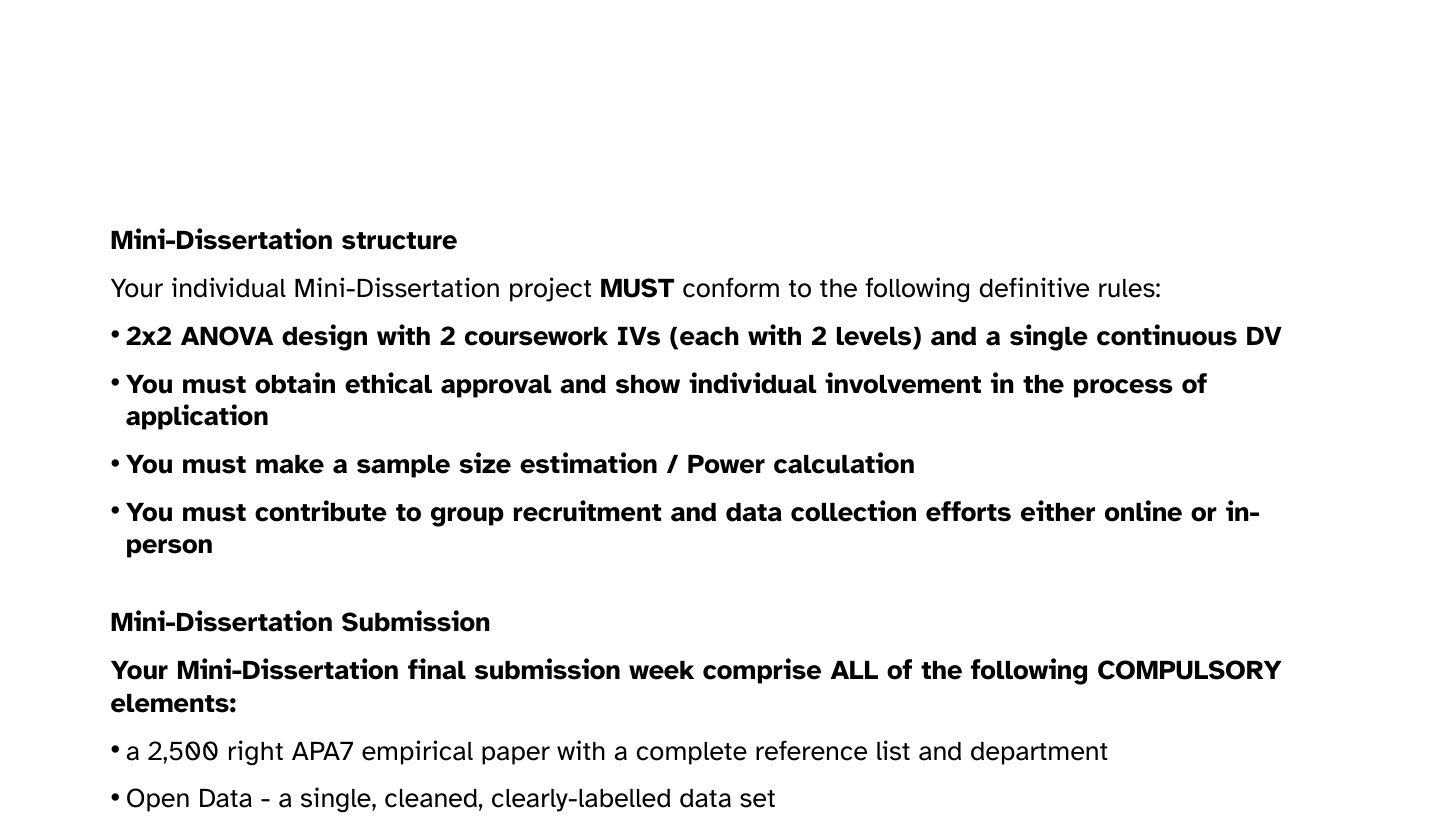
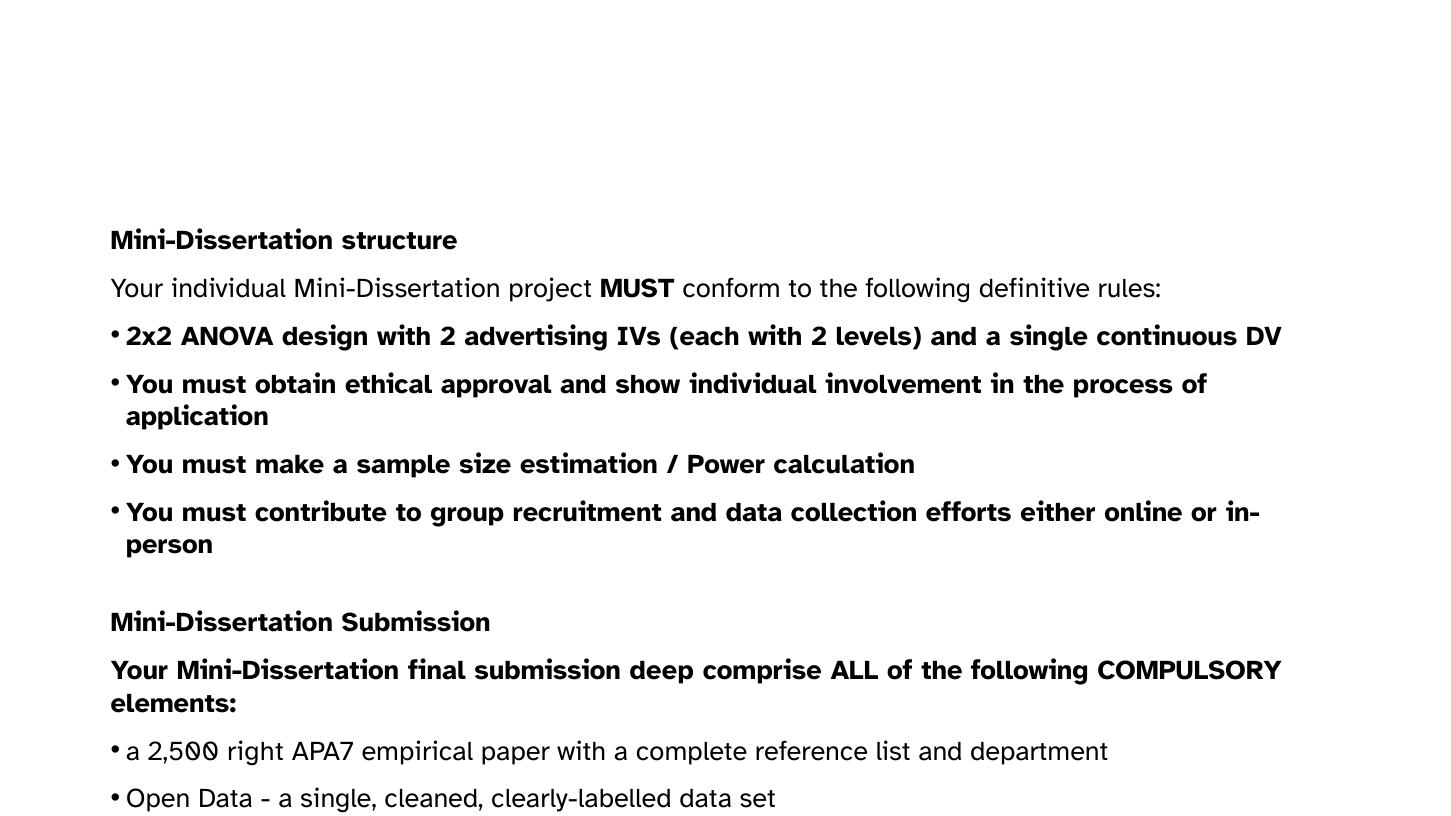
coursework: coursework -> advertising
submission week: week -> deep
